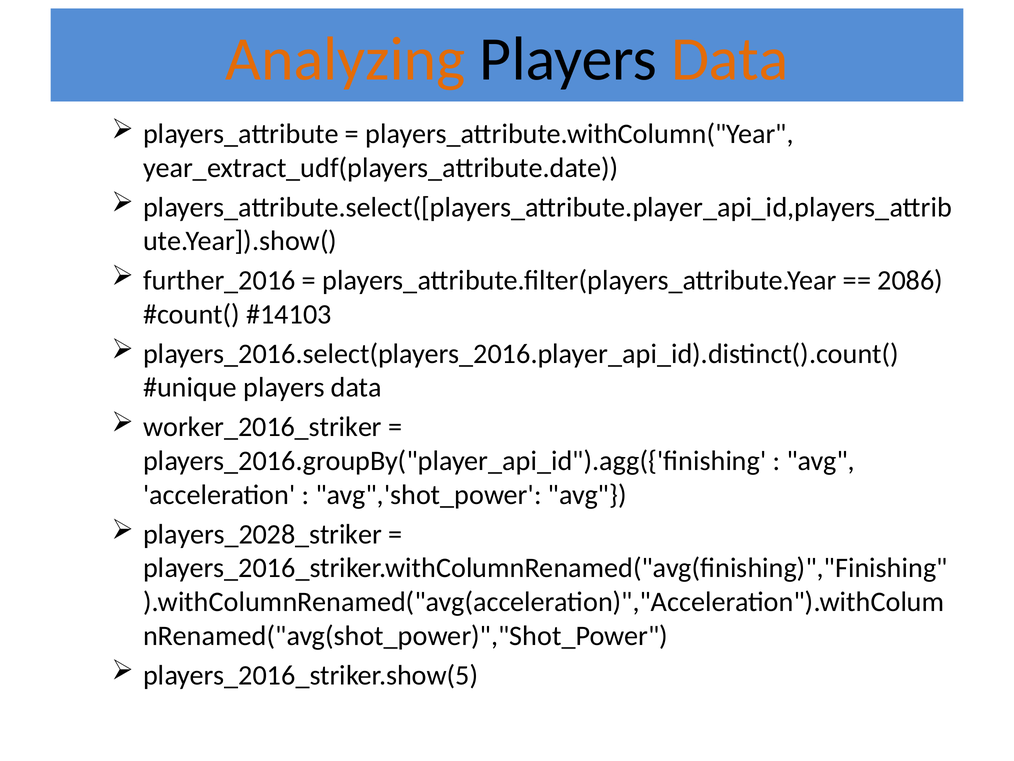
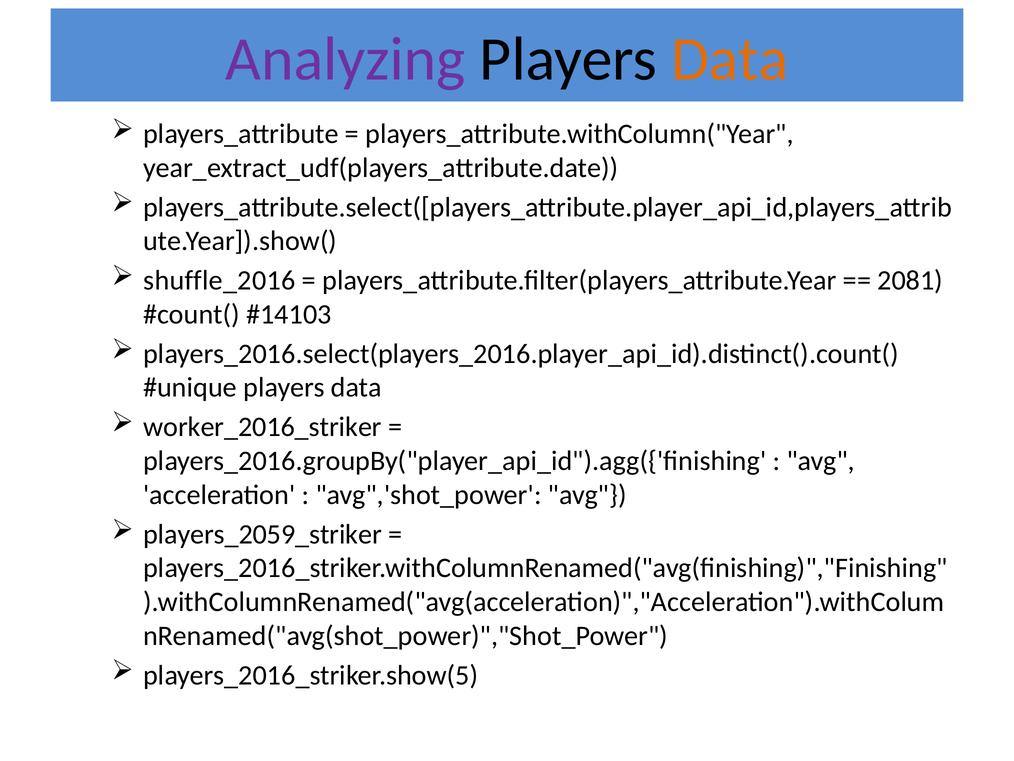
Analyzing colour: orange -> purple
further_2016: further_2016 -> shuffle_2016
2086: 2086 -> 2081
players_2028_striker: players_2028_striker -> players_2059_striker
